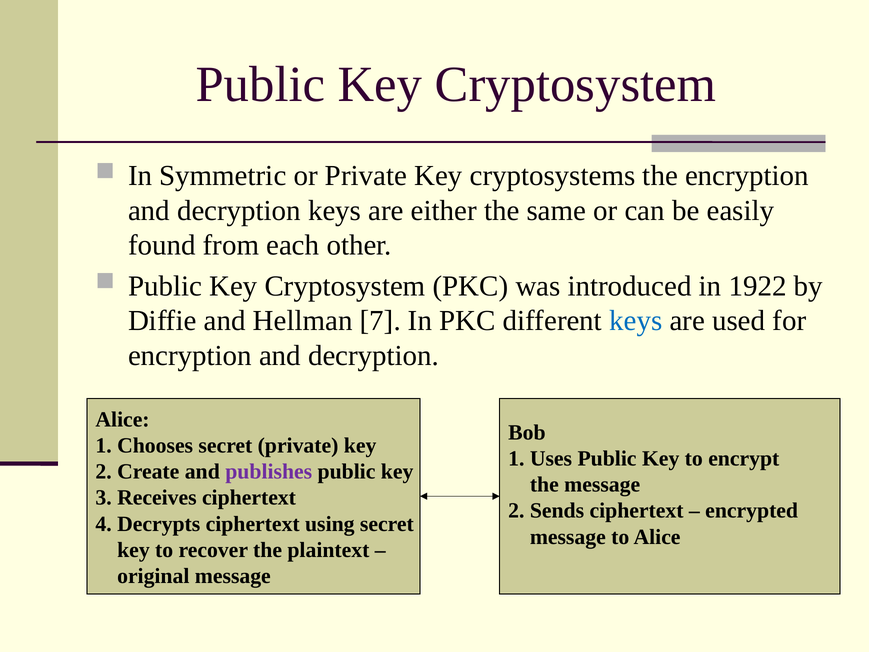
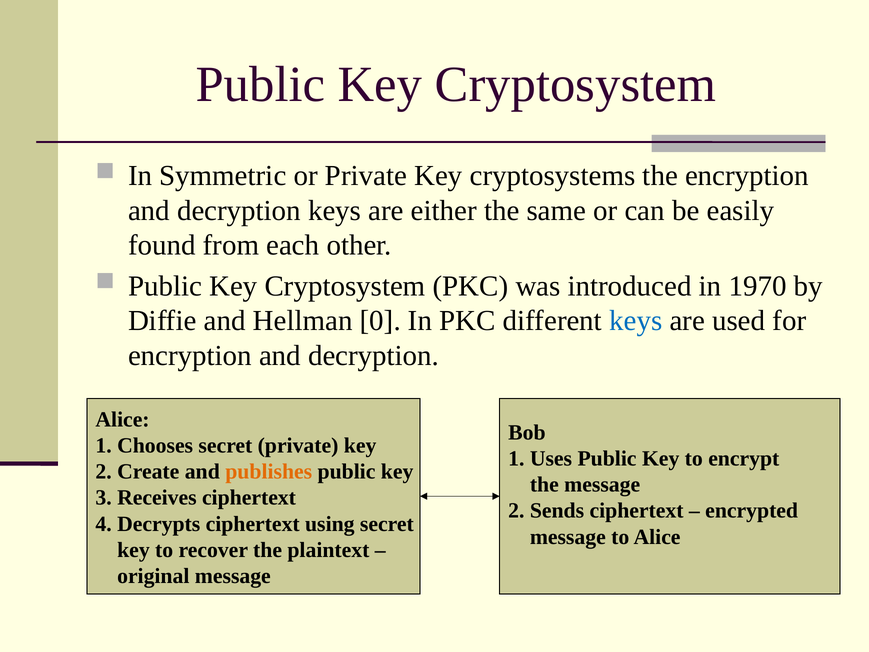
1922: 1922 -> 1970
7: 7 -> 0
publishes colour: purple -> orange
